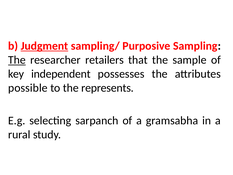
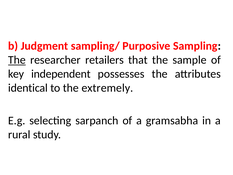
Judgment underline: present -> none
possible: possible -> identical
represents: represents -> extremely
